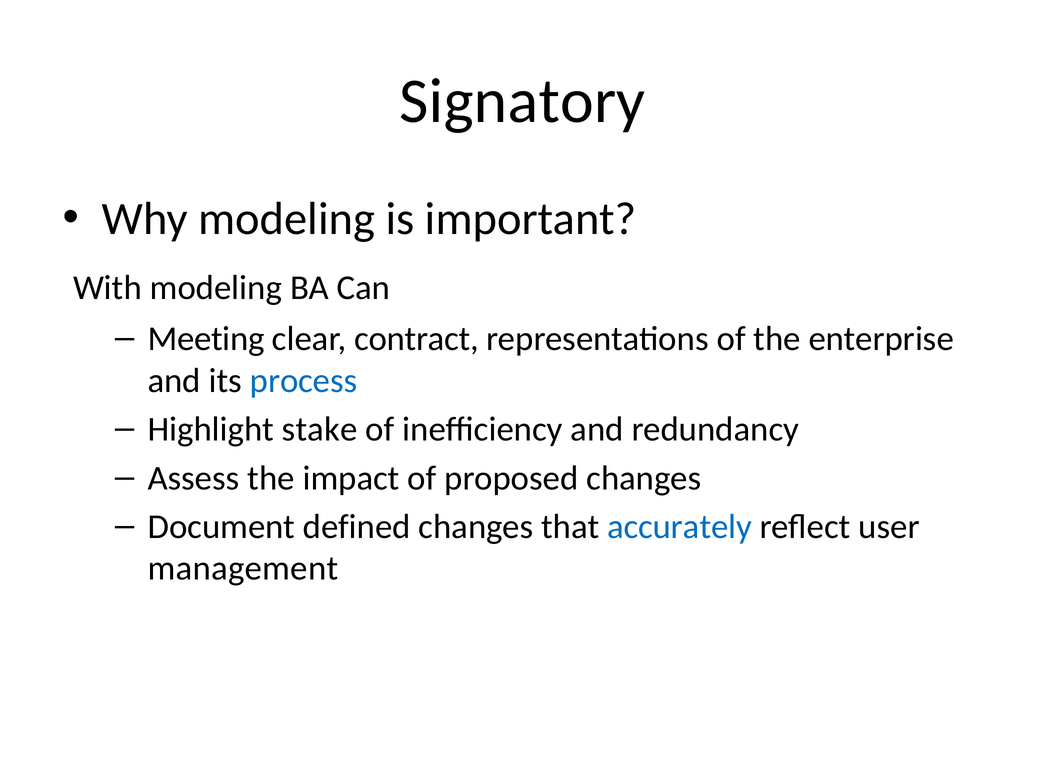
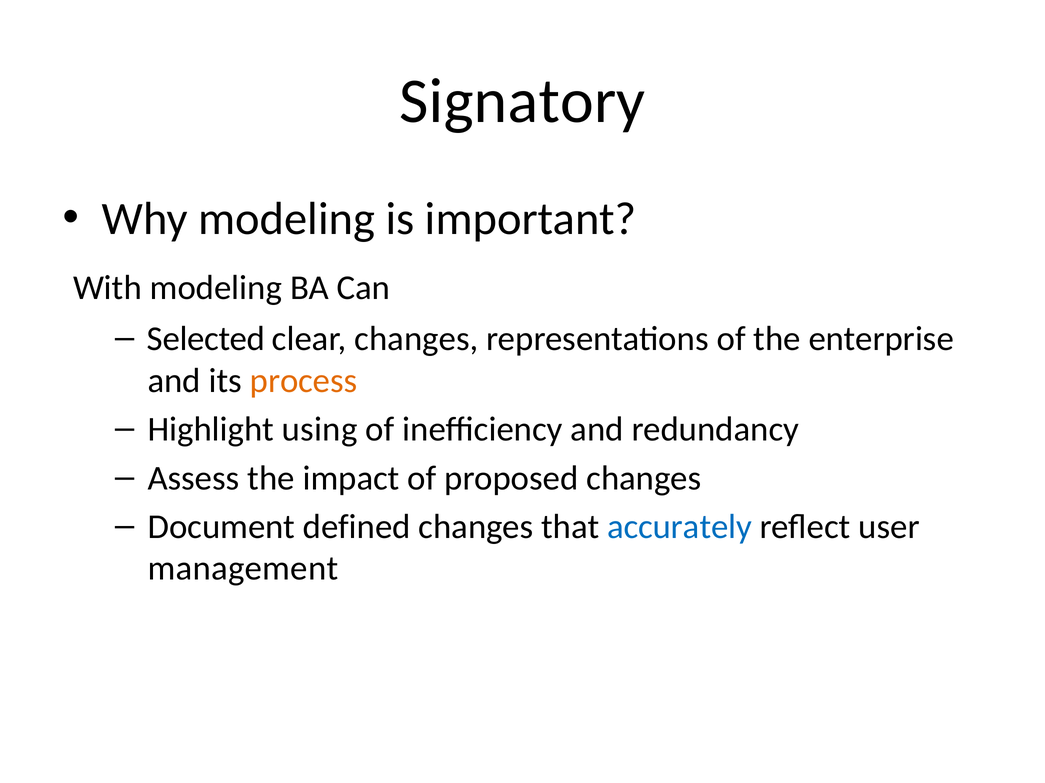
Meeting: Meeting -> Selected
clear contract: contract -> changes
process colour: blue -> orange
stake: stake -> using
